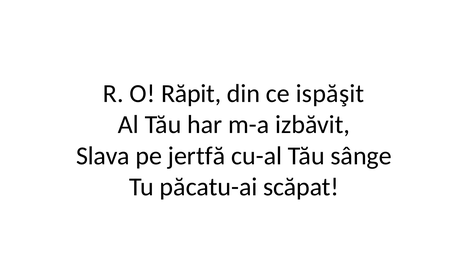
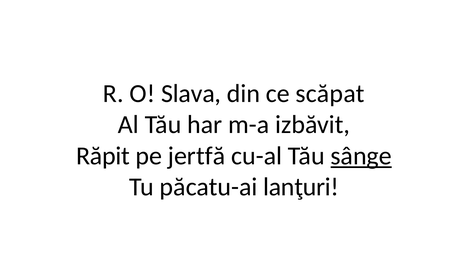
Răpit: Răpit -> Slava
ispăşit: ispăşit -> scăpat
Slava: Slava -> Răpit
sânge underline: none -> present
scăpat: scăpat -> lanţuri
